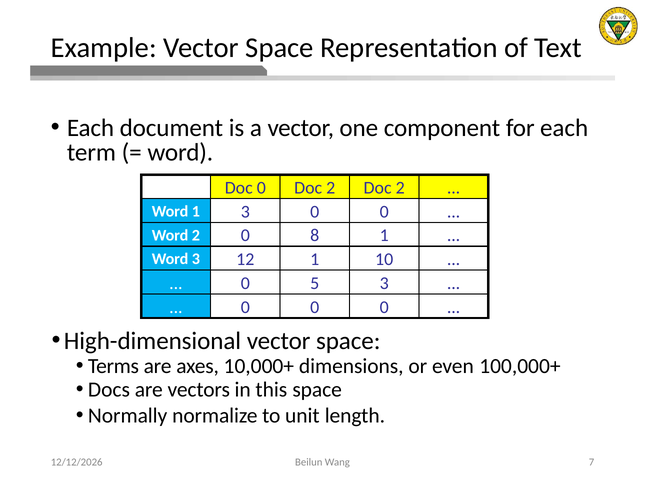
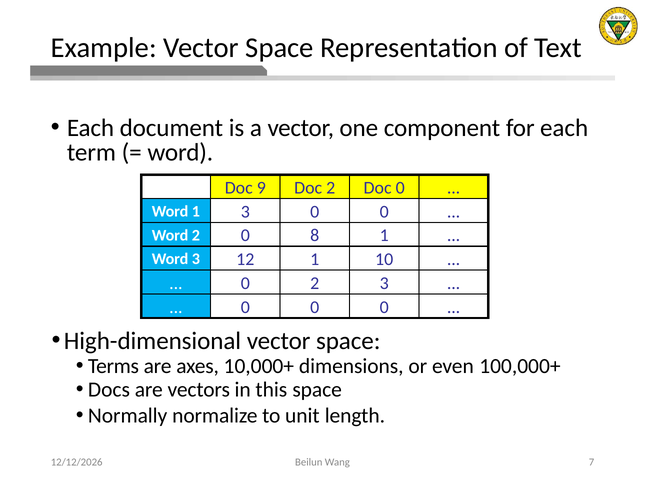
Doc 0: 0 -> 9
2 Doc 2: 2 -> 0
0 5: 5 -> 2
